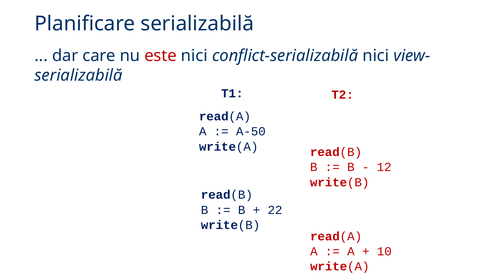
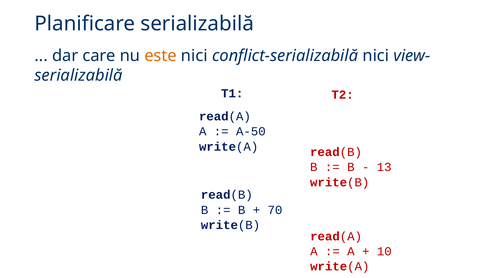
este colour: red -> orange
12: 12 -> 13
22: 22 -> 70
